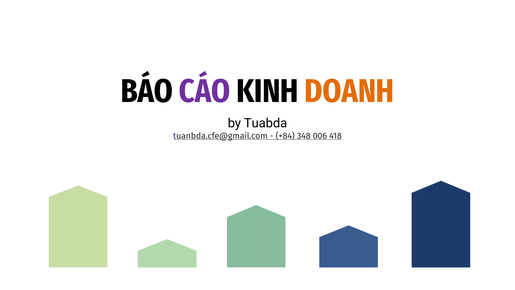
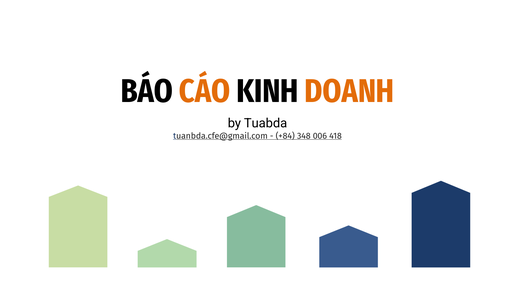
CÁO colour: purple -> orange
